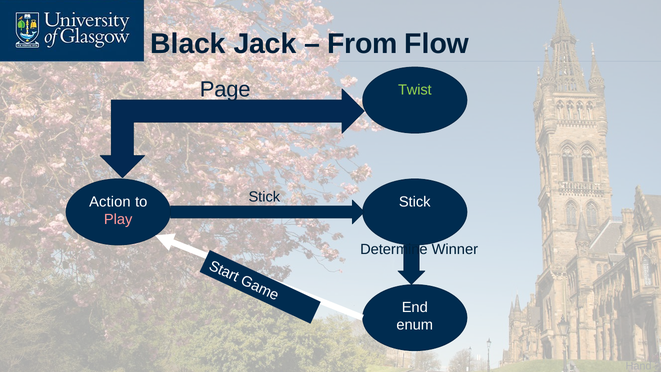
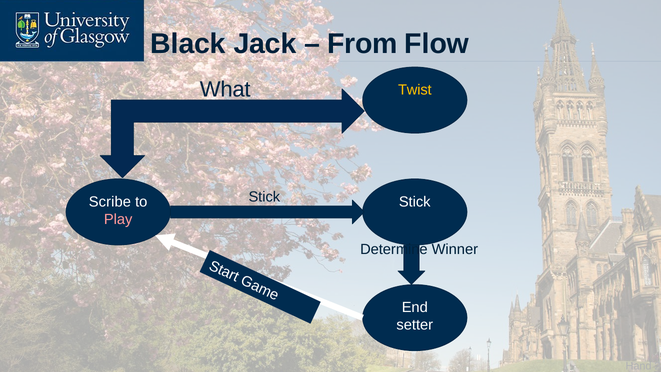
Page: Page -> What
Twist colour: light green -> yellow
Action: Action -> Scribe
enum: enum -> setter
